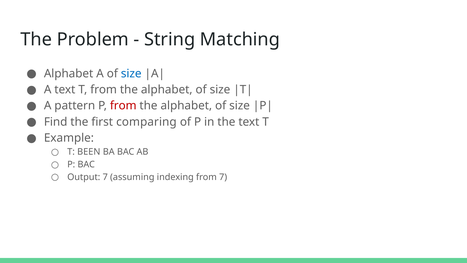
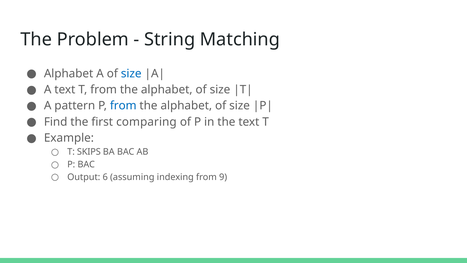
from at (123, 106) colour: red -> blue
BEEN: BEEN -> SKIPS
Output 7: 7 -> 6
from 7: 7 -> 9
